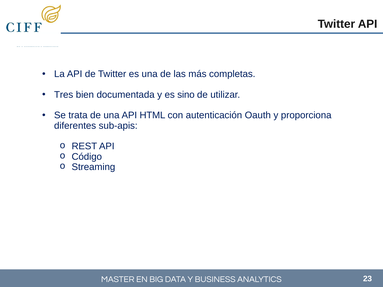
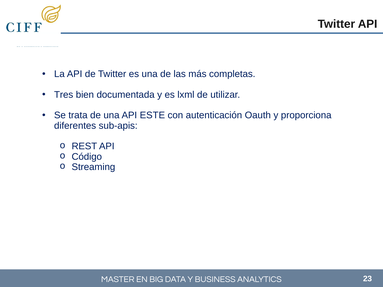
sino: sino -> lxml
HTML: HTML -> ESTE
